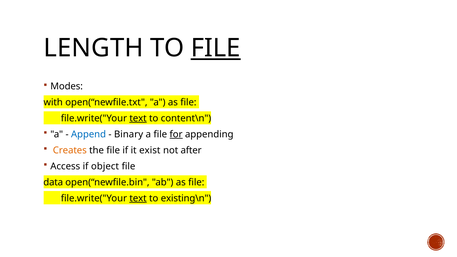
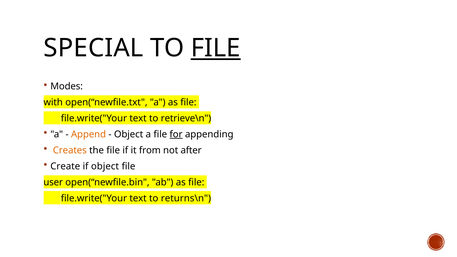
LENGTH: LENGTH -> SPECIAL
text at (138, 118) underline: present -> none
content\n: content\n -> retrieve\n
Append colour: blue -> orange
Binary at (129, 134): Binary -> Object
exist: exist -> from
Access: Access -> Create
data: data -> user
text at (138, 198) underline: present -> none
existing\n: existing\n -> returns\n
